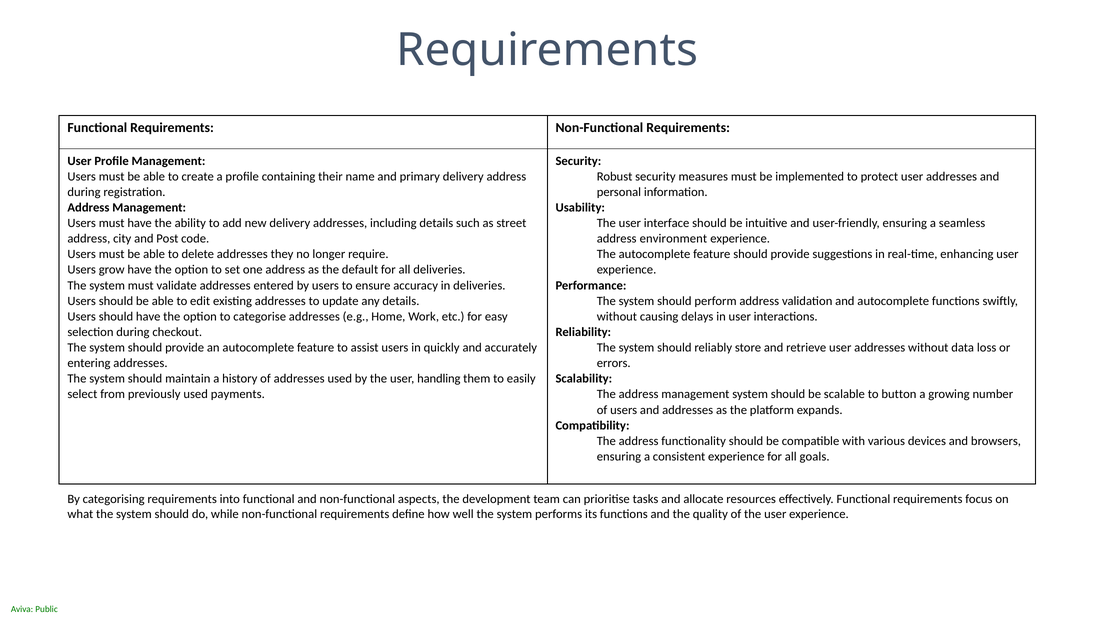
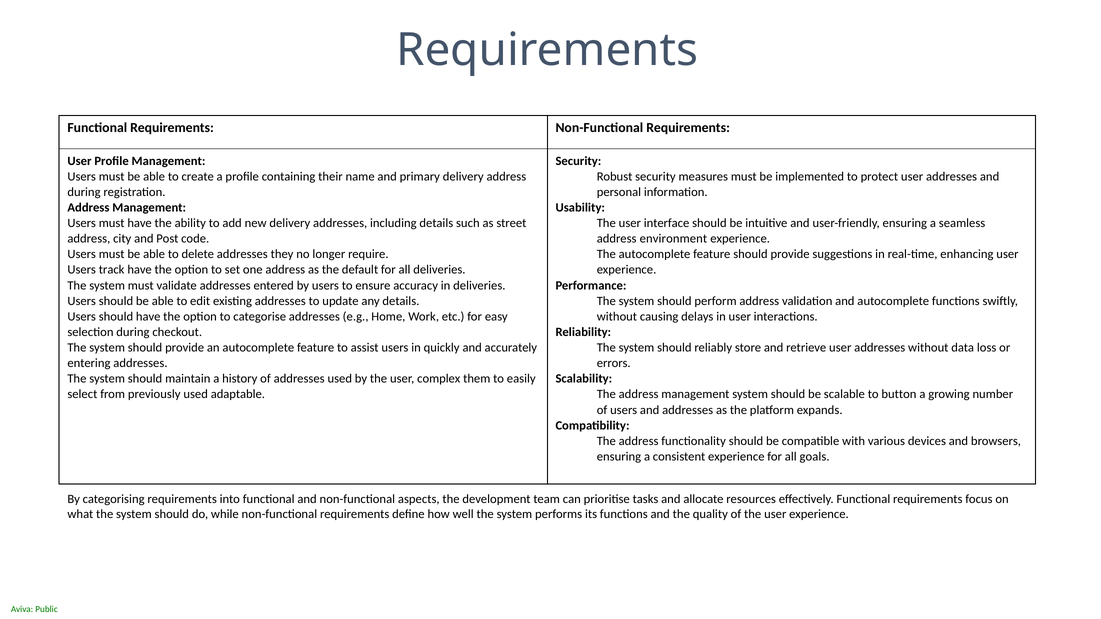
grow: grow -> track
handling: handling -> complex
payments: payments -> adaptable
